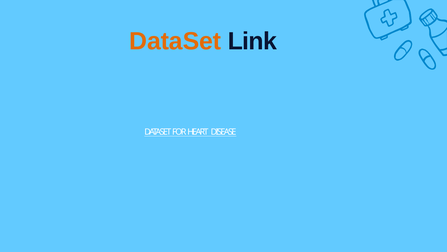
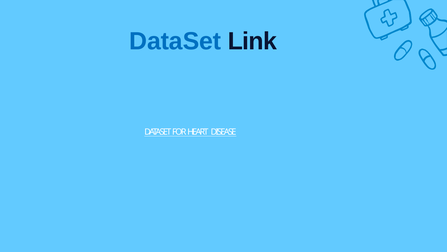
DataSet at (175, 41) colour: orange -> blue
